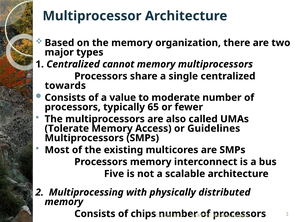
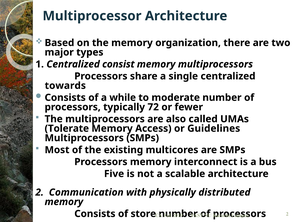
cannot: cannot -> consist
value: value -> while
65: 65 -> 72
Multiprocessing: Multiprocessing -> Communication
chips: chips -> store
